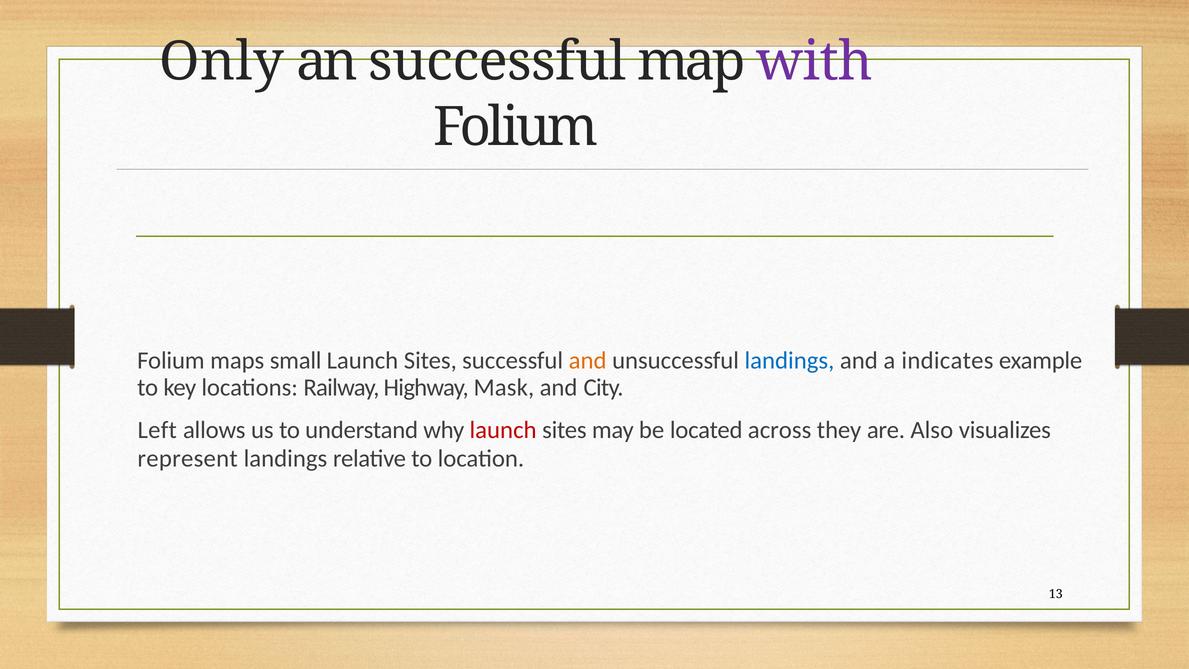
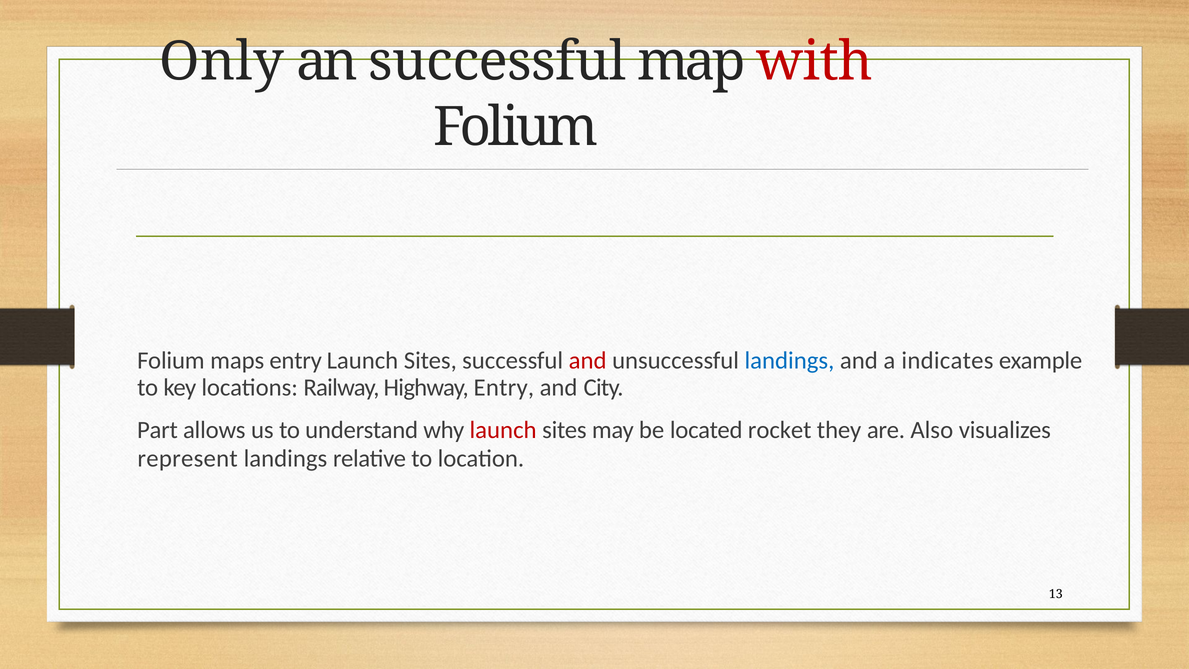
with colour: purple -> red
maps small: small -> entry
and at (588, 360) colour: orange -> red
Highway Mask: Mask -> Entry
Left: Left -> Part
across: across -> rocket
